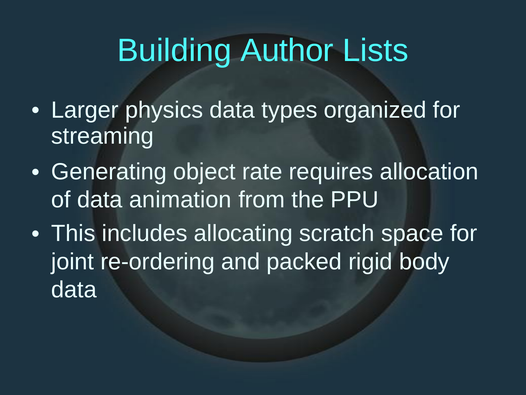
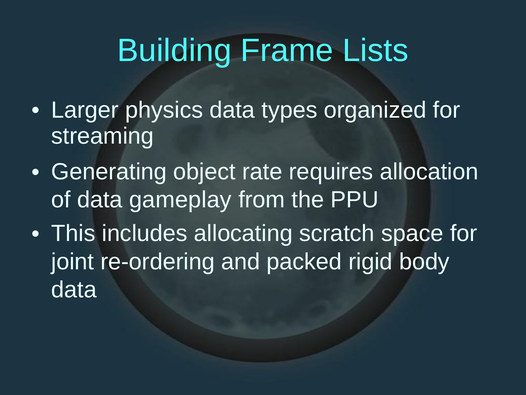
Author: Author -> Frame
animation: animation -> gameplay
